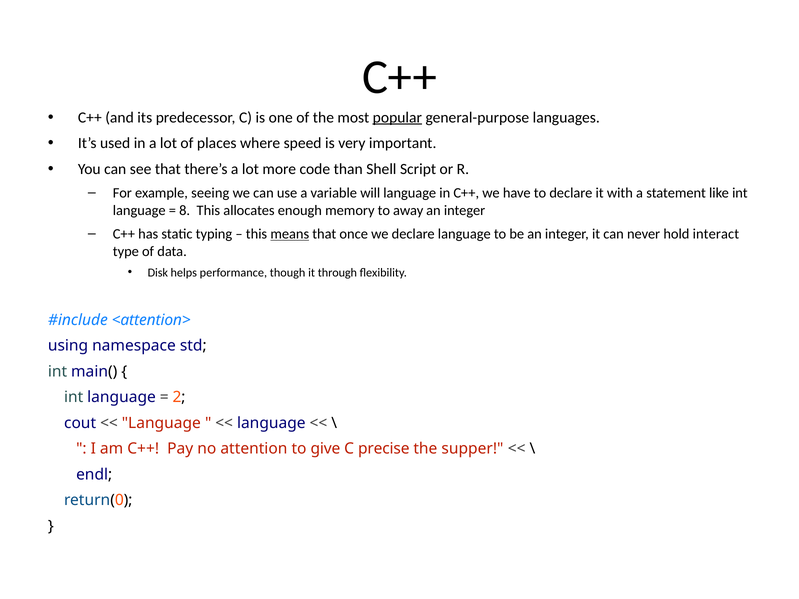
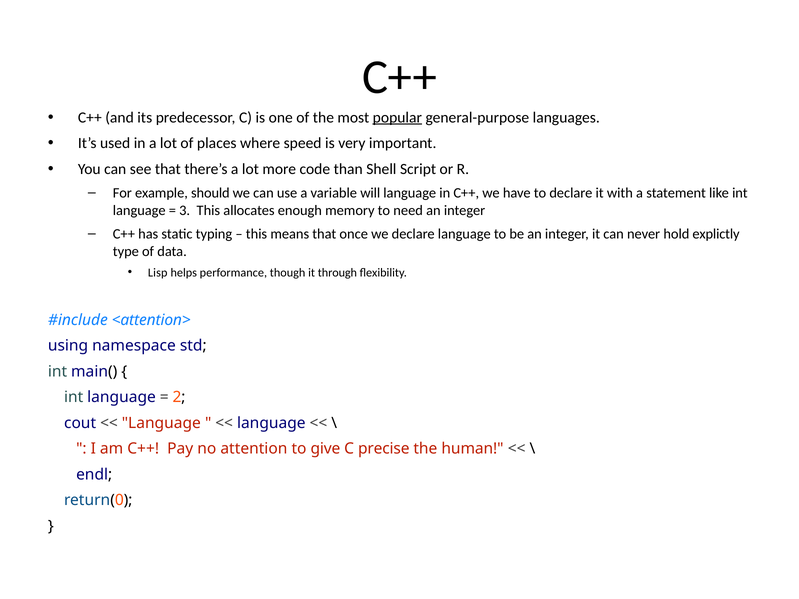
seeing: seeing -> should
8: 8 -> 3
away: away -> need
means underline: present -> none
interact: interact -> explictly
Disk: Disk -> Lisp
supper: supper -> human
